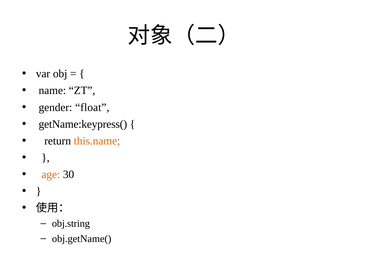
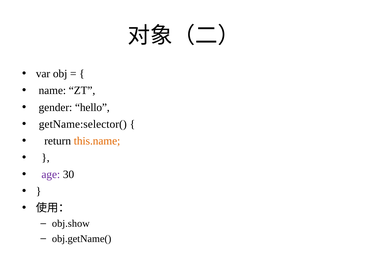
float: float -> hello
getName:keypress(: getName:keypress( -> getName:selector(
age colour: orange -> purple
obj.string: obj.string -> obj.show
